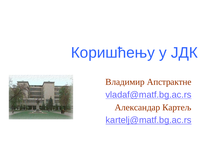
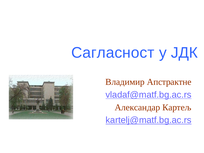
Коришћењу: Коришћењу -> Сагласност
